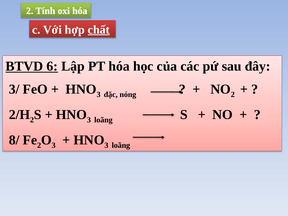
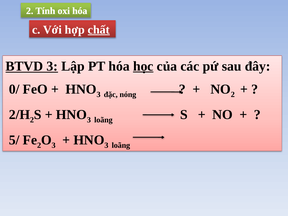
BTVD 6: 6 -> 3
học underline: none -> present
3/: 3/ -> 0/
8/: 8/ -> 5/
